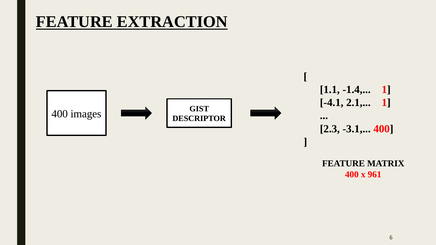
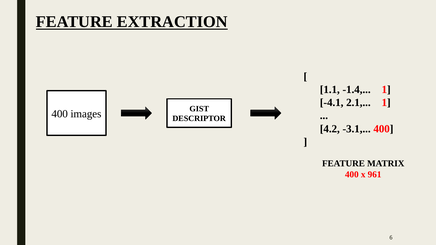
2.3: 2.3 -> 4.2
